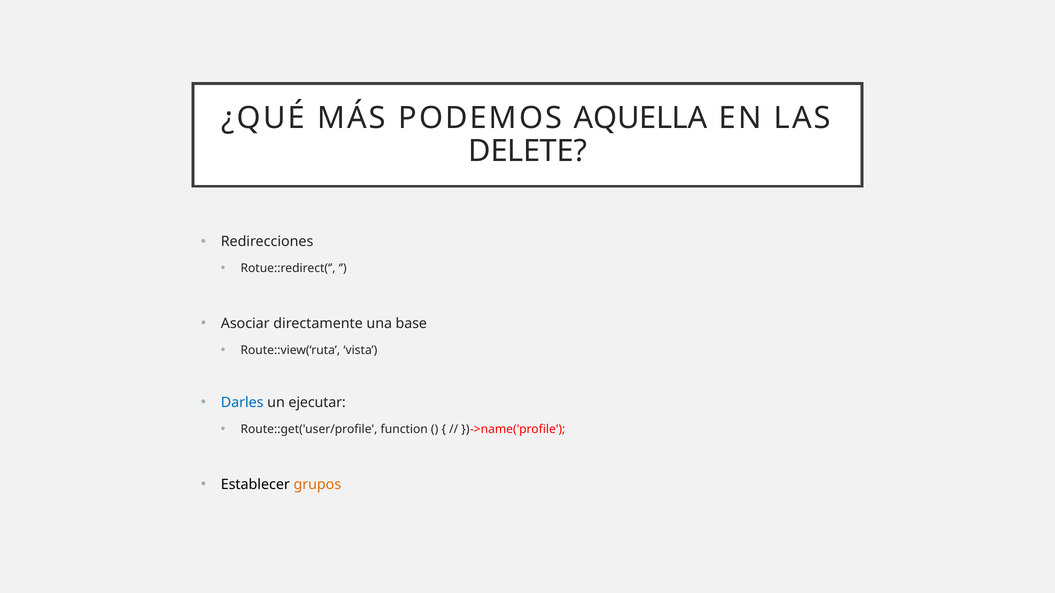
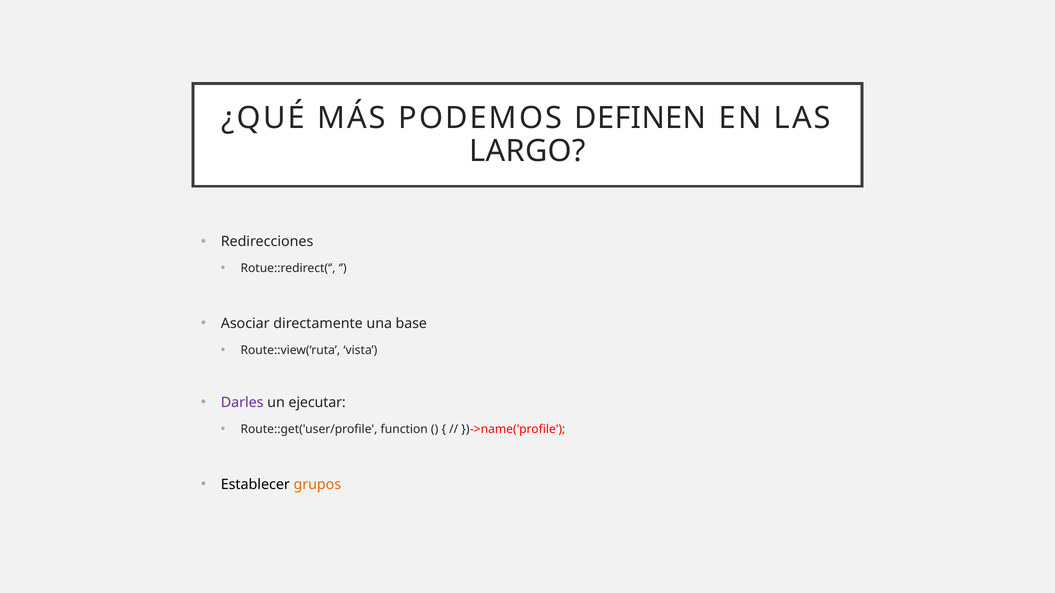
AQUELLA: AQUELLA -> DEFINEN
DELETE: DELETE -> LARGO
Darles colour: blue -> purple
